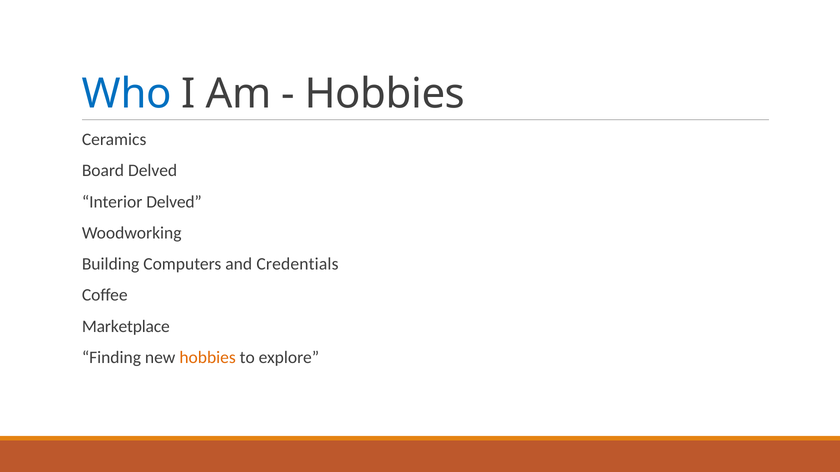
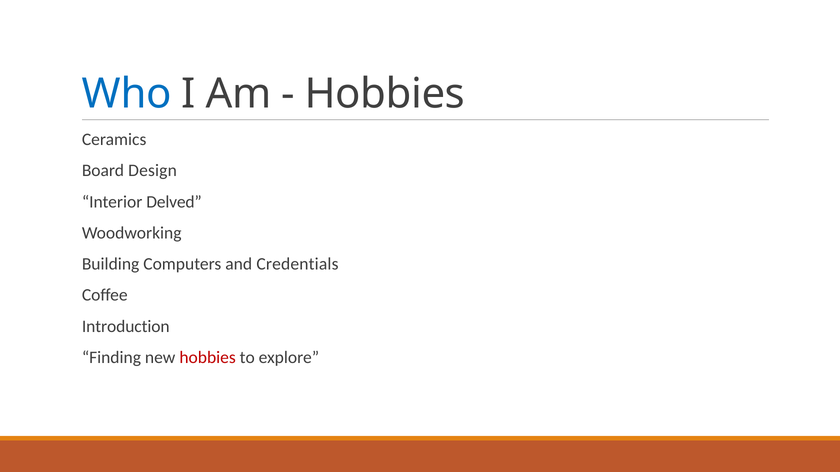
Board Delved: Delved -> Design
Marketplace: Marketplace -> Introduction
hobbies at (208, 358) colour: orange -> red
